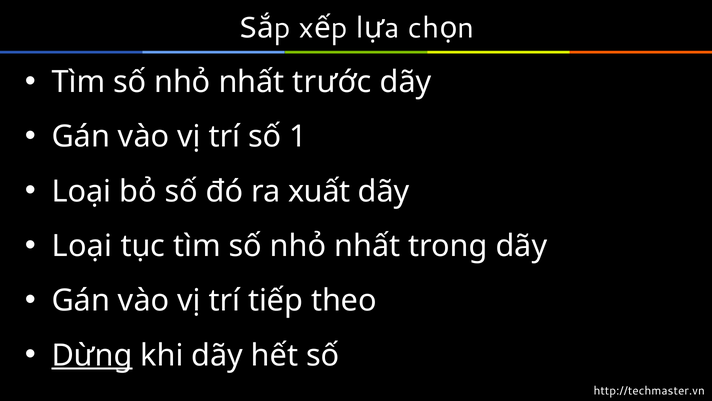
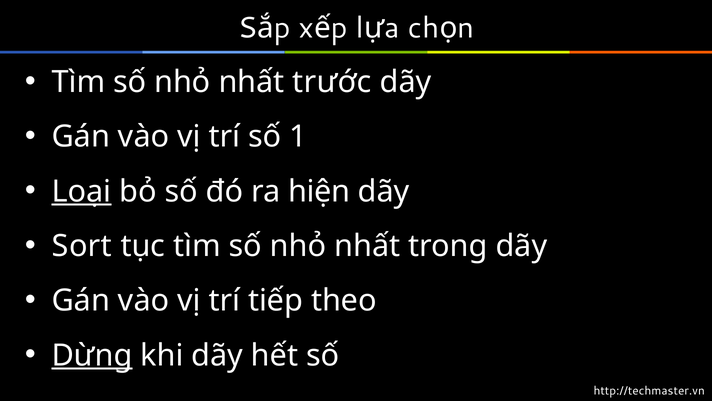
Loại at (81, 191) underline: none -> present
xuất: xuất -> hiện
Loại at (82, 246): Loại -> Sort
